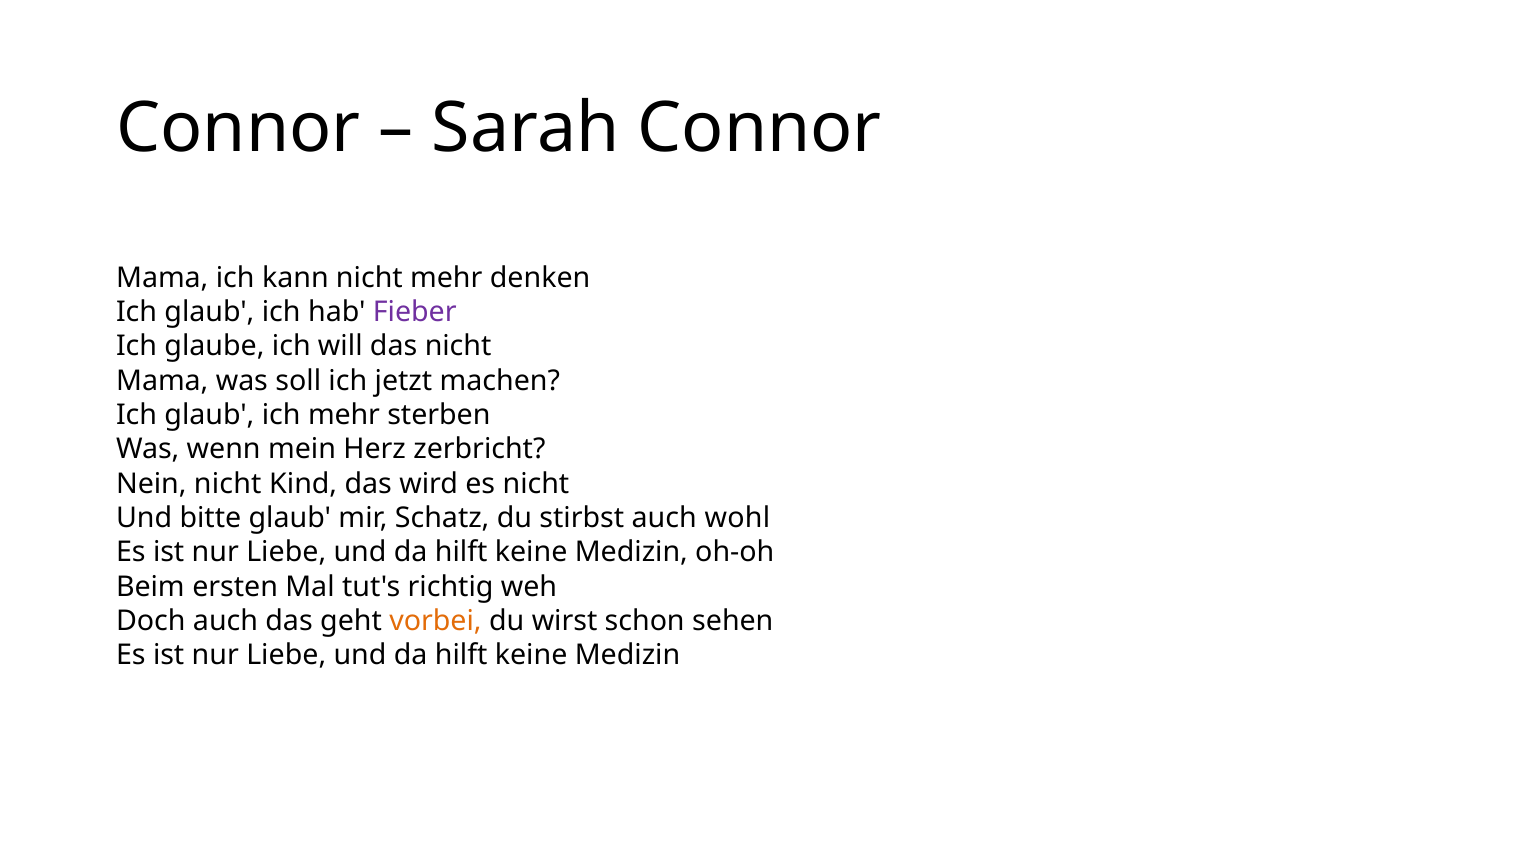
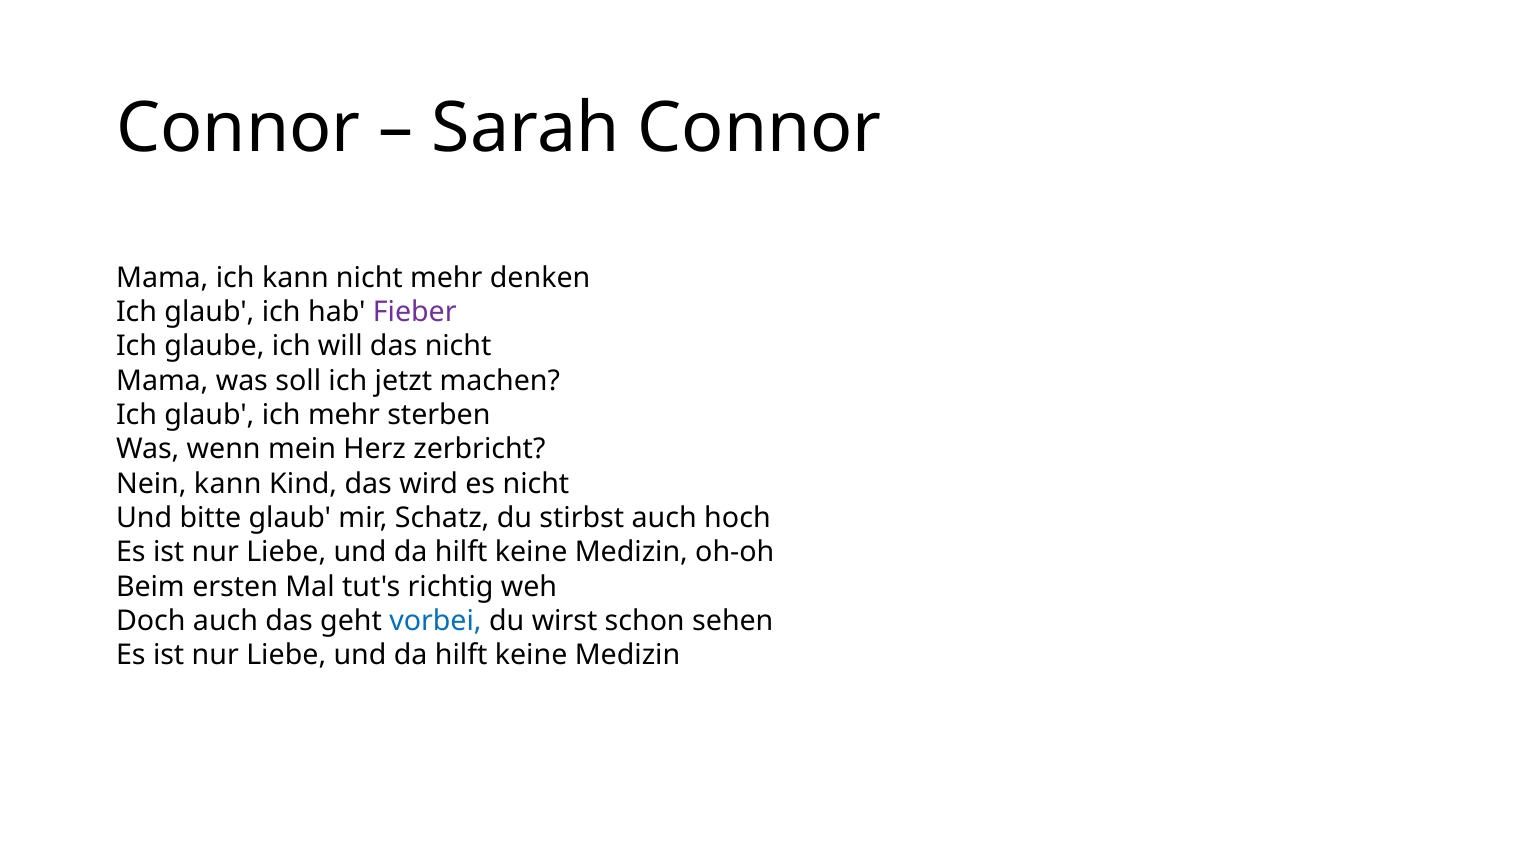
Nein nicht: nicht -> kann
wohl: wohl -> hoch
vorbei colour: orange -> blue
